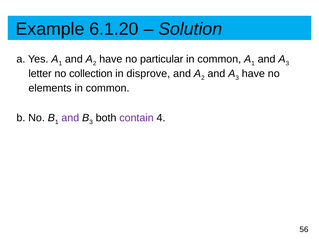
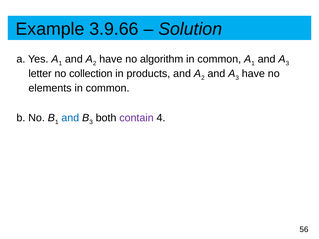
6.1.20: 6.1.20 -> 3.9.66
particular: particular -> algorithm
disprove: disprove -> products
and at (70, 118) colour: purple -> blue
